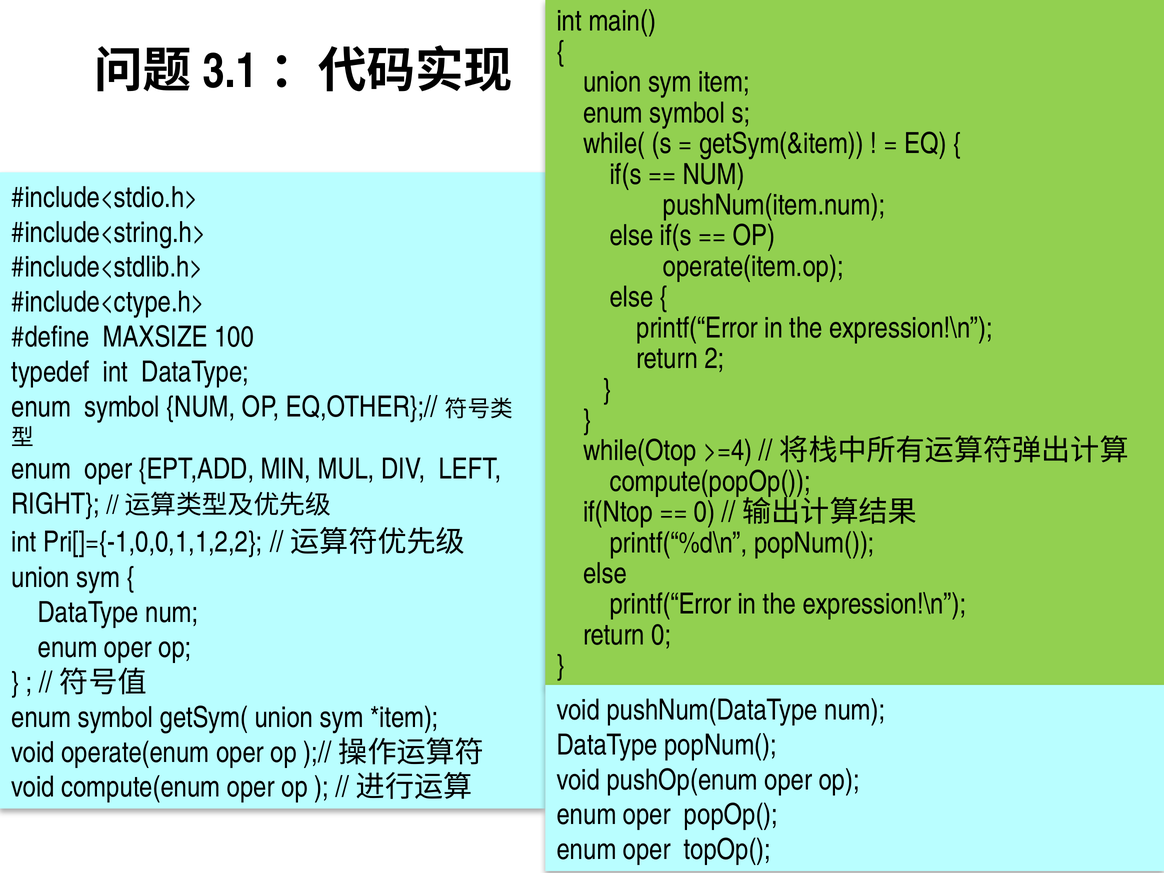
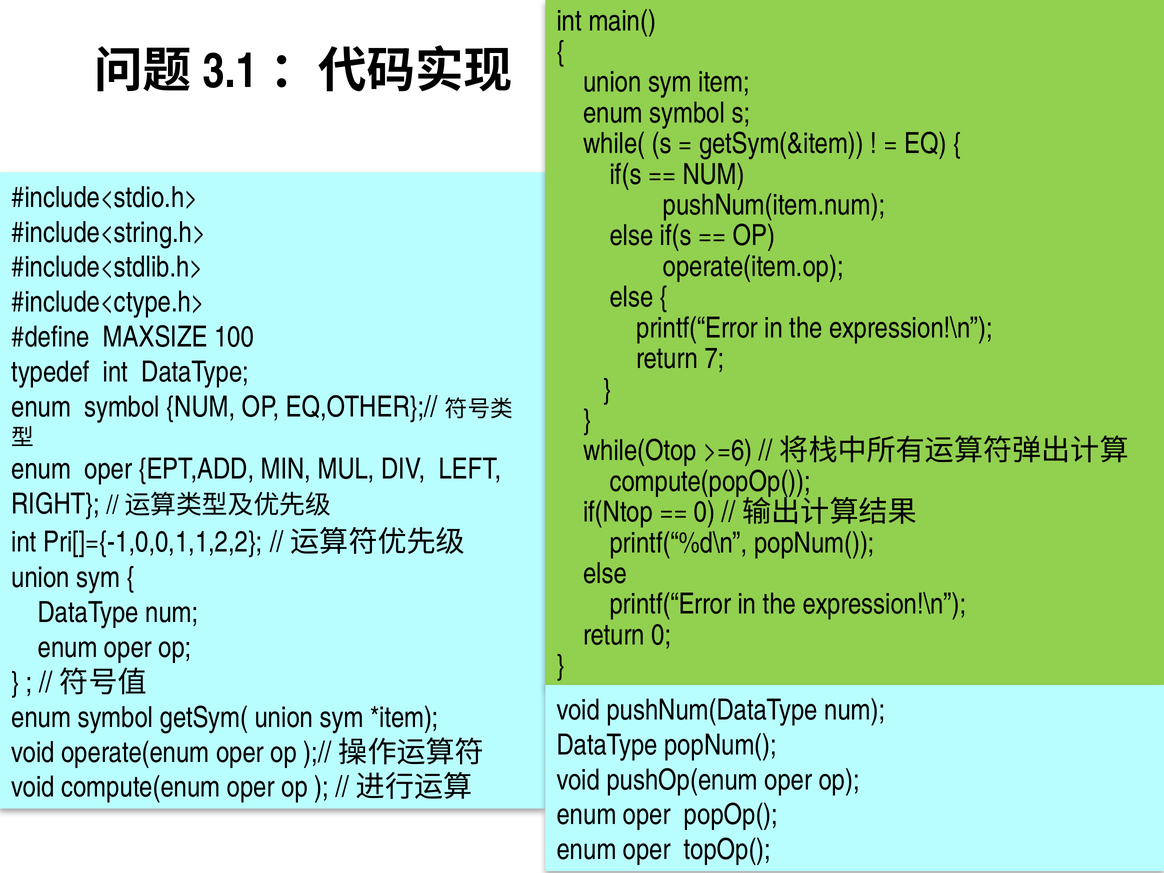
2: 2 -> 7
>=4: >=4 -> >=6
